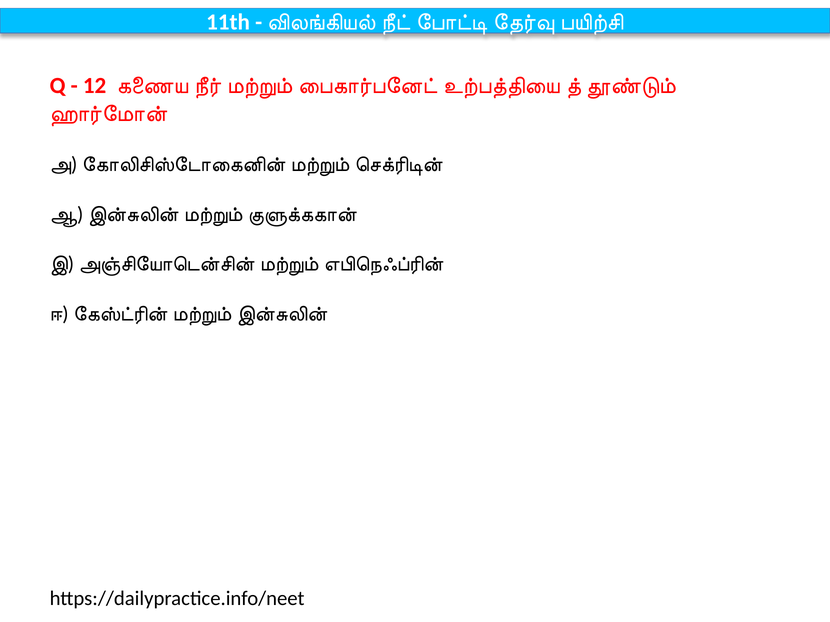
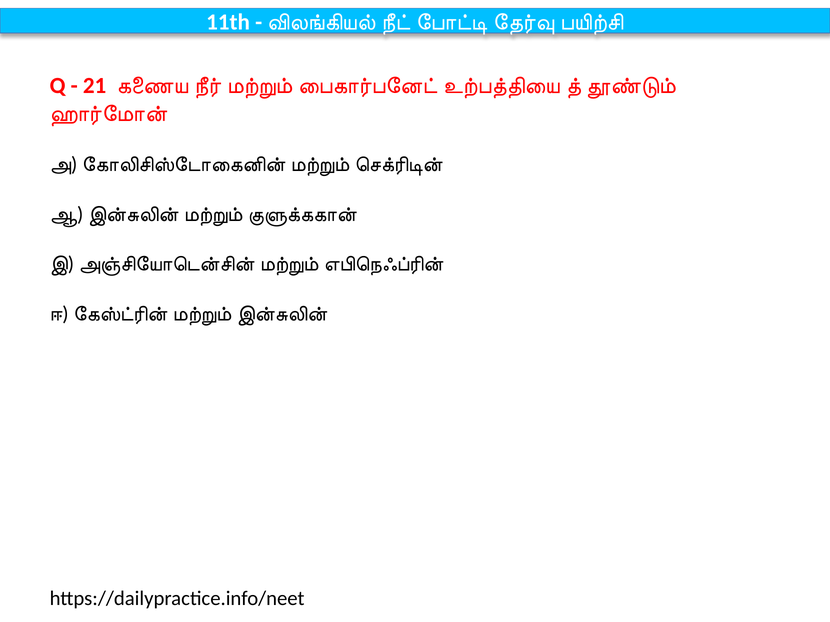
12: 12 -> 21
